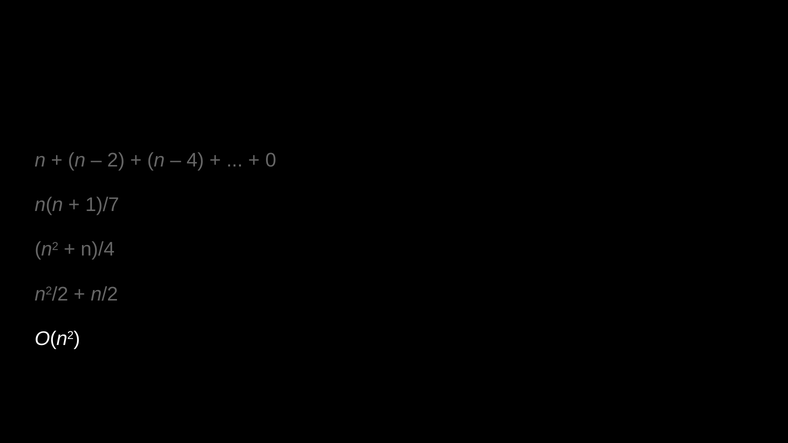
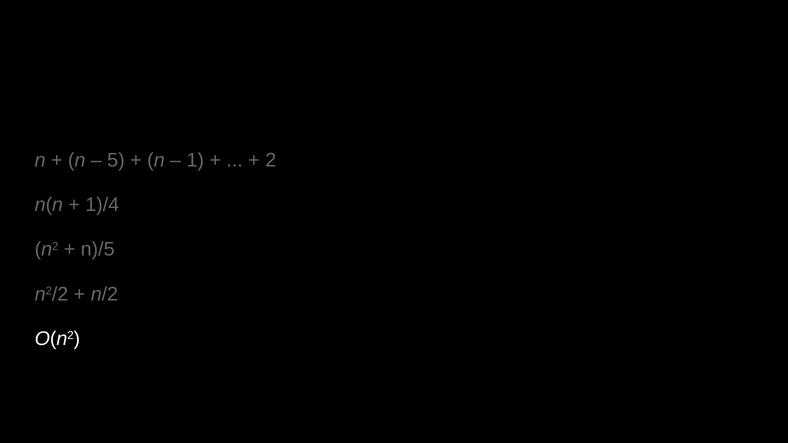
2: 2 -> 5
4: 4 -> 1
0: 0 -> 2
1)/7: 1)/7 -> 1)/4
n)/4: n)/4 -> n)/5
